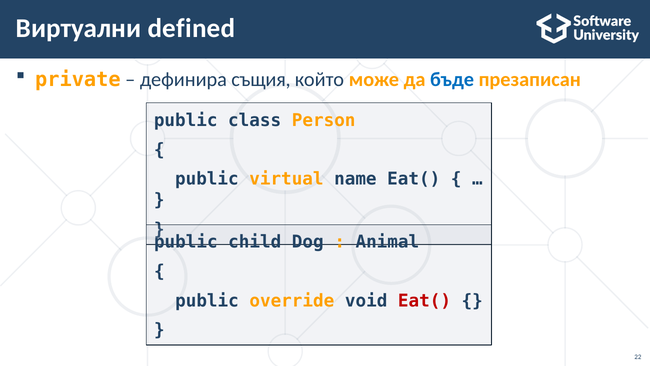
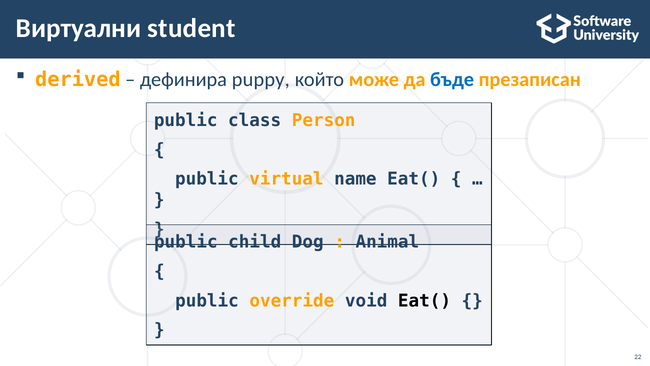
defined: defined -> student
private: private -> derived
същия: същия -> puppy
Eat( at (424, 300) colour: red -> black
